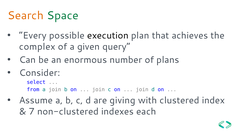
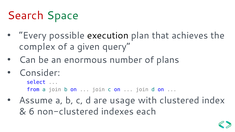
Search colour: orange -> red
giving: giving -> usage
7: 7 -> 6
